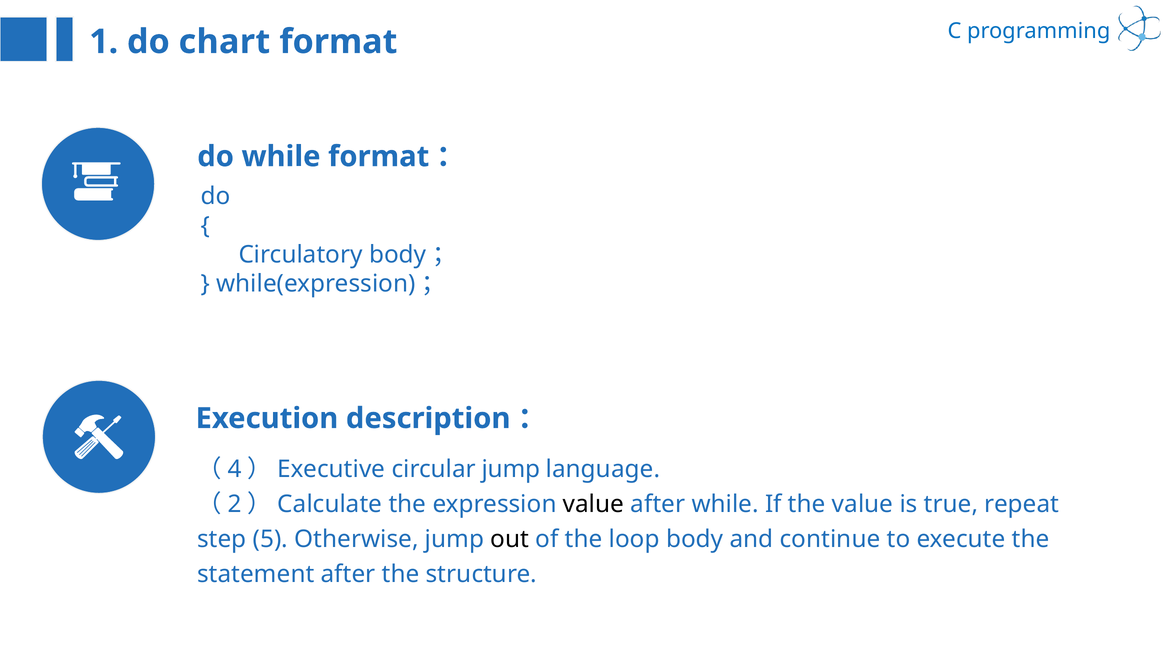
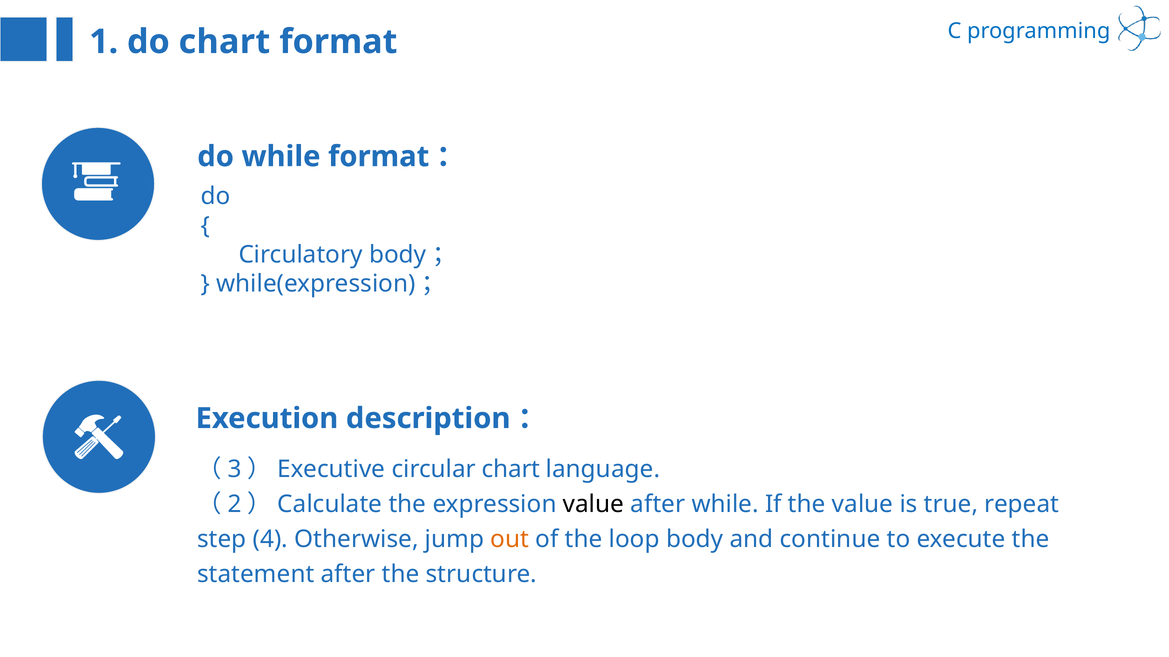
4: 4 -> 3
circular jump: jump -> chart
5: 5 -> 4
out colour: black -> orange
